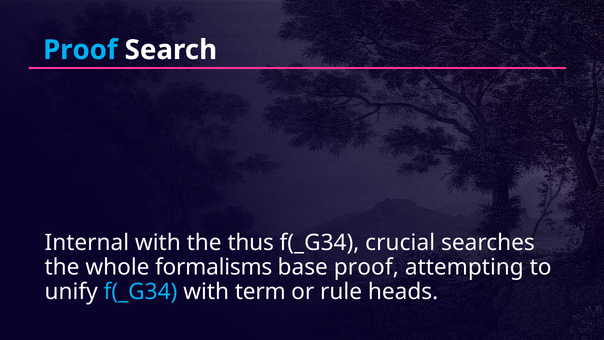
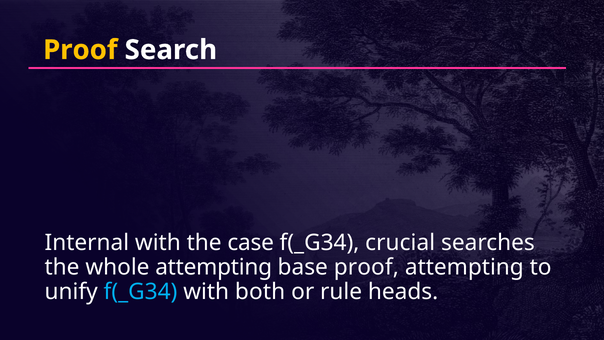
Proof at (80, 50) colour: light blue -> yellow
thus: thus -> case
whole formalisms: formalisms -> attempting
term: term -> both
